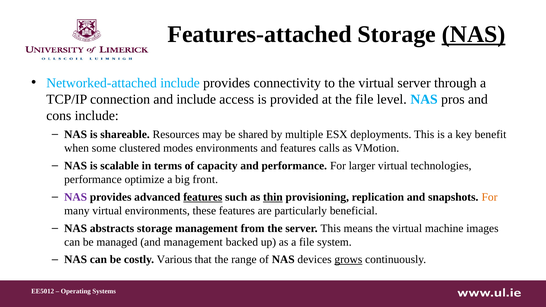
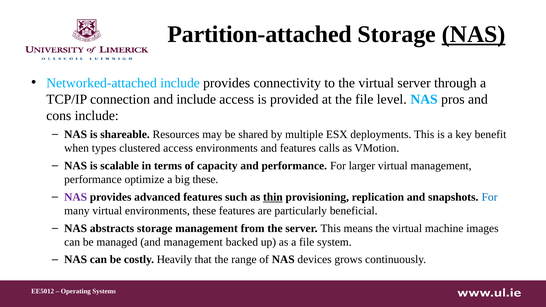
Features-attached: Features-attached -> Partition-attached
some: some -> types
clustered modes: modes -> access
virtual technologies: technologies -> management
big front: front -> these
features at (203, 197) underline: present -> none
For at (490, 197) colour: orange -> blue
Various: Various -> Heavily
grows underline: present -> none
